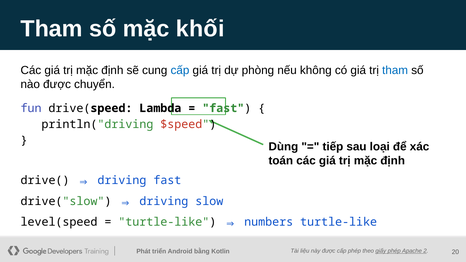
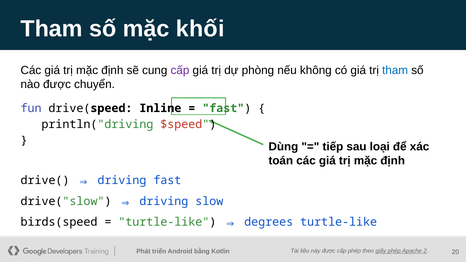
cấp at (180, 70) colour: blue -> purple
Lambda: Lambda -> Inline
level(speed: level(speed -> birds(speed
numbers: numbers -> degrees
